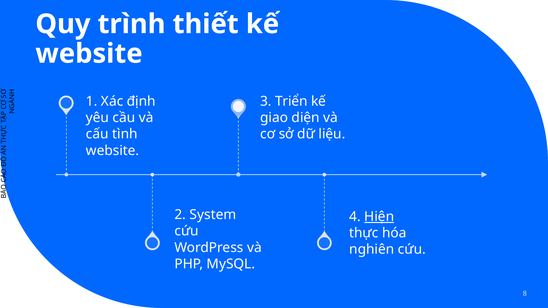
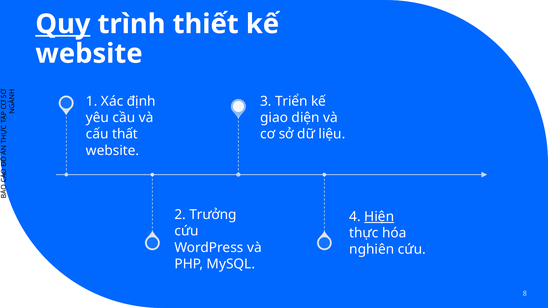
Quy underline: none -> present
tình: tình -> thất
System: System -> Trưởng
